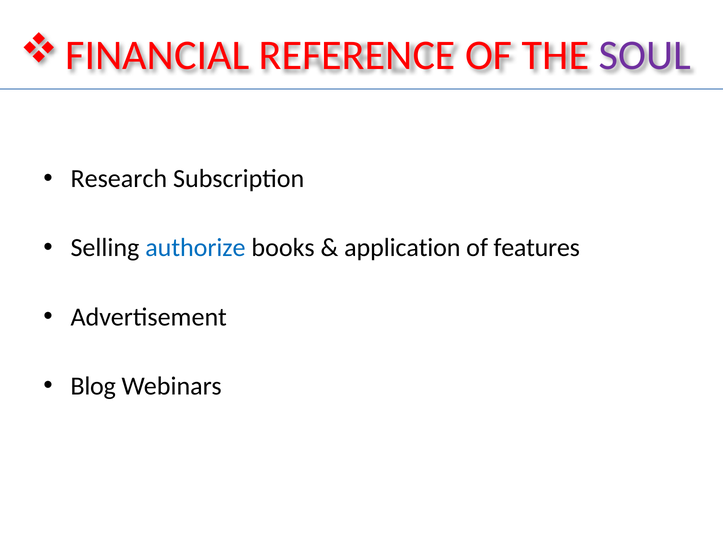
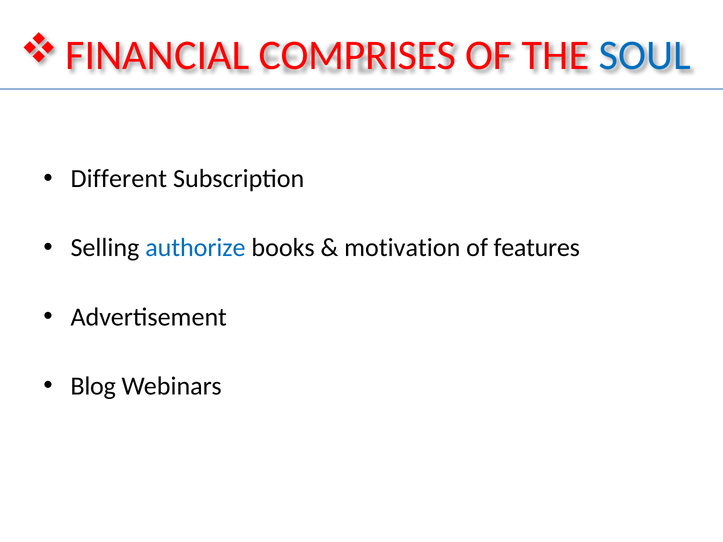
REFERENCE: REFERENCE -> COMPRISES
SOUL colour: purple -> blue
Research: Research -> Different
application: application -> motivation
